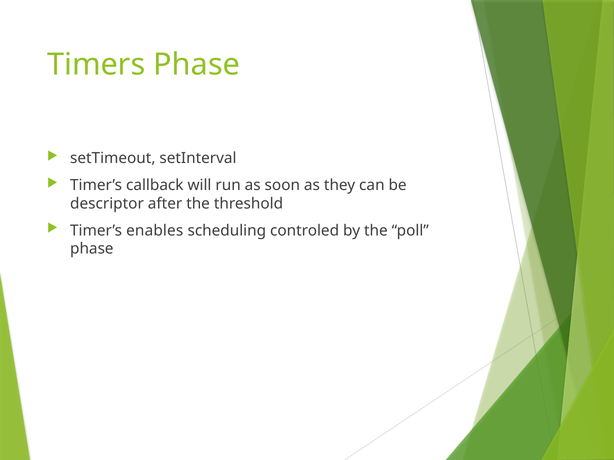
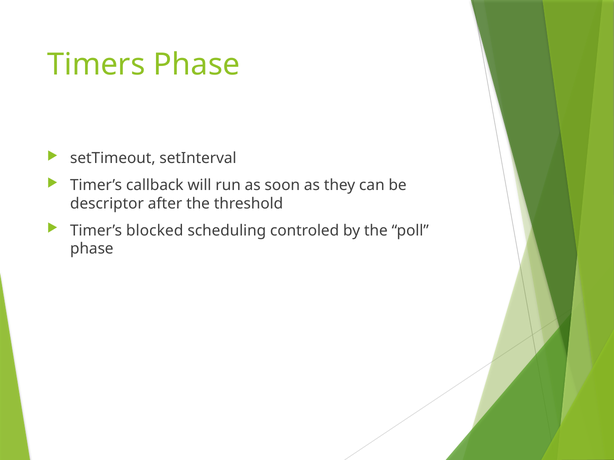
enables: enables -> blocked
